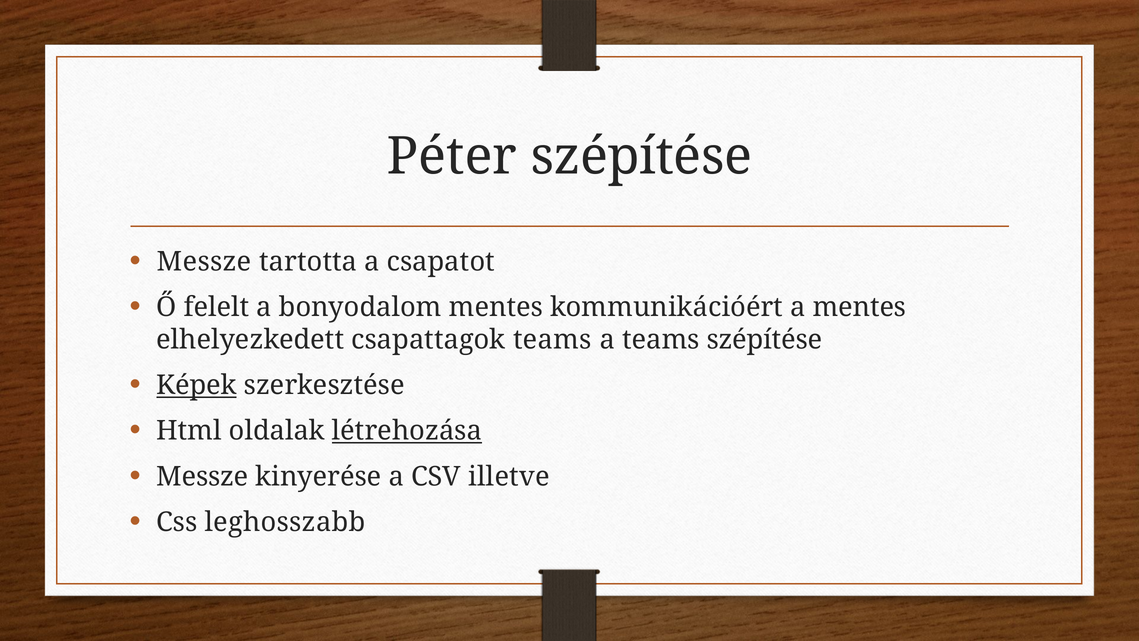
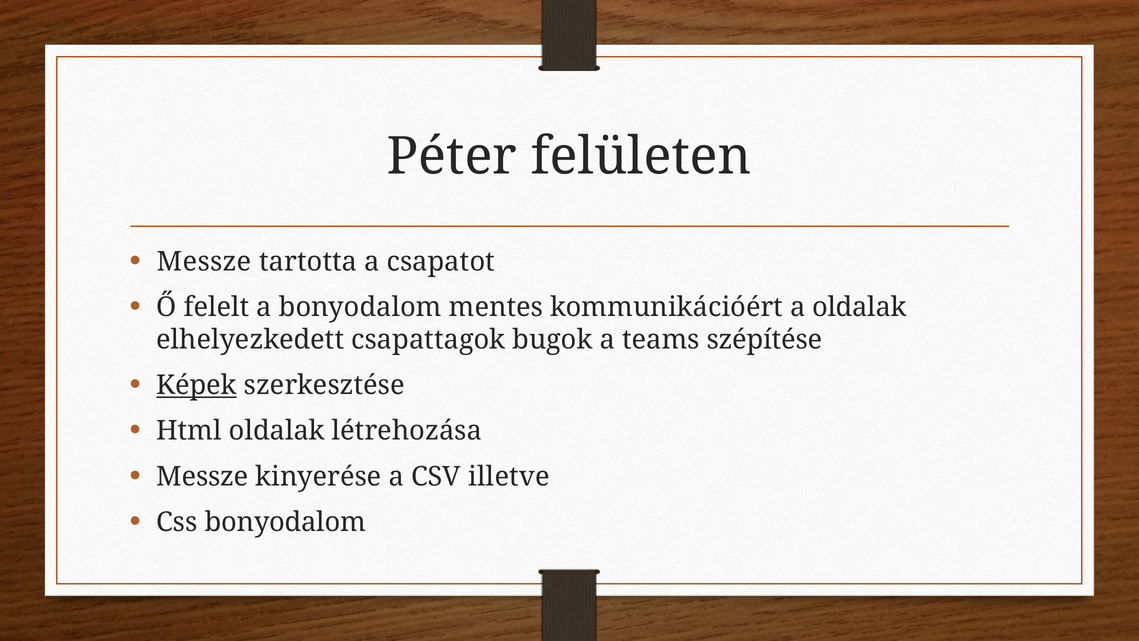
Péter szépítése: szépítése -> felületen
a mentes: mentes -> oldalak
csapattagok teams: teams -> bugok
létrehozása underline: present -> none
Css leghosszabb: leghosszabb -> bonyodalom
